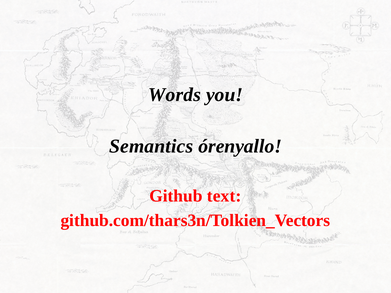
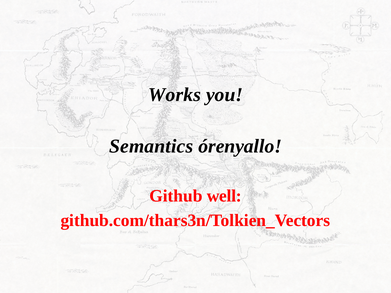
Words: Words -> Works
text: text -> well
